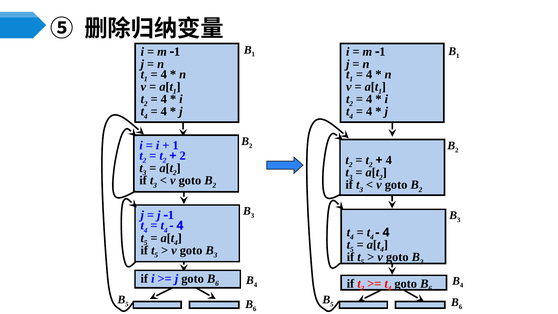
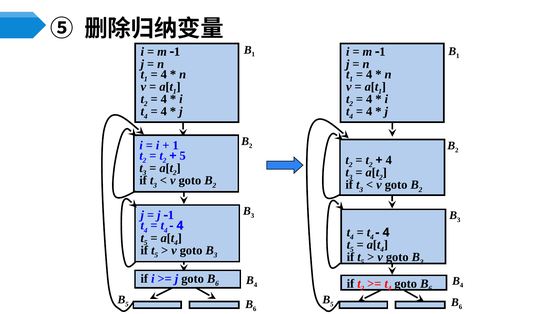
2 at (183, 156): 2 -> 5
